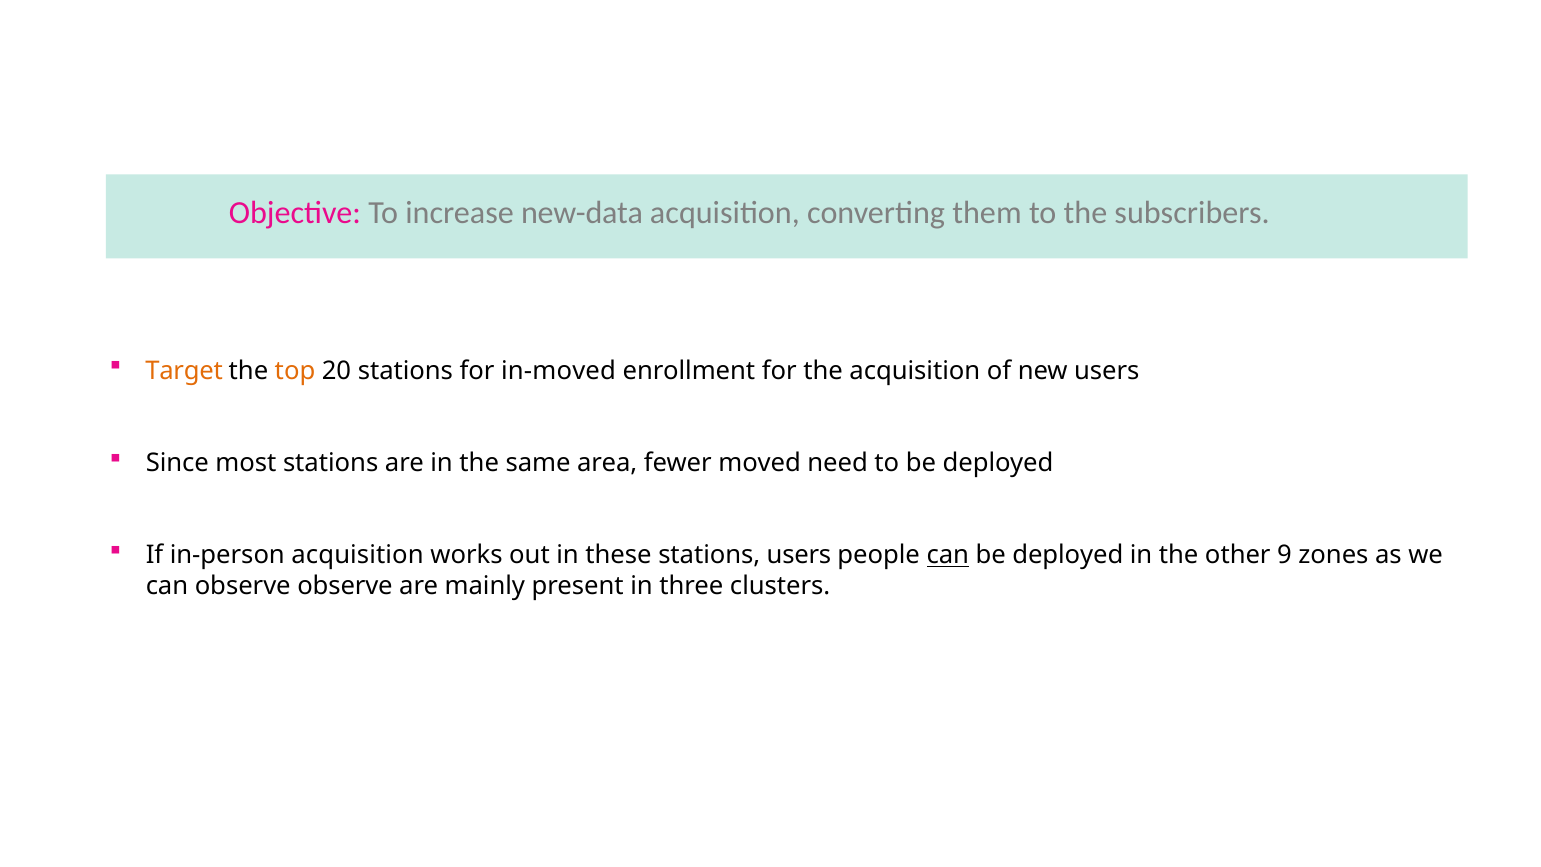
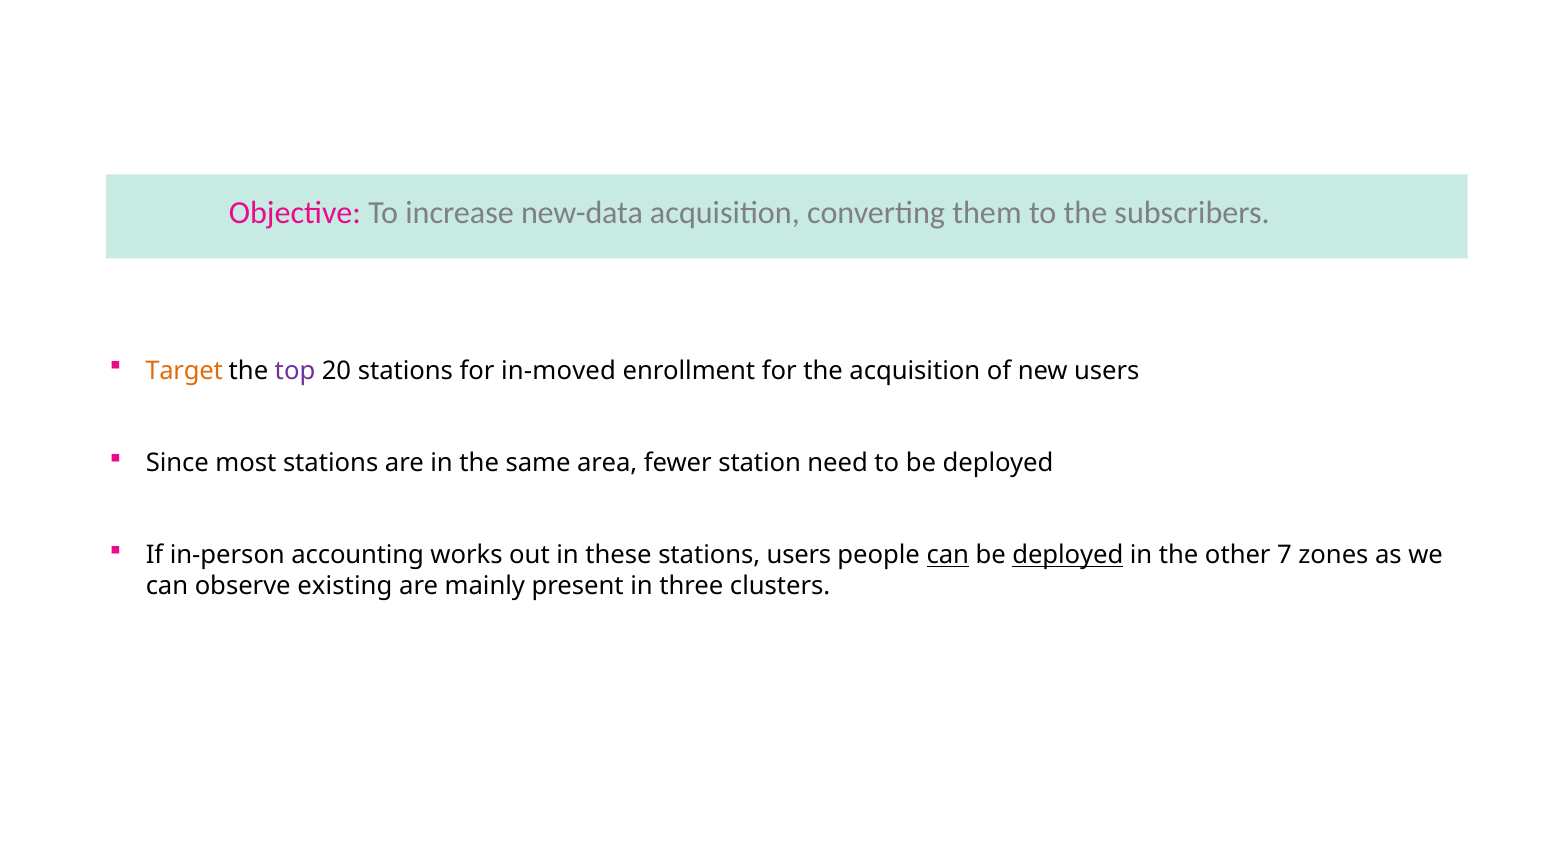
top colour: orange -> purple
moved: moved -> station
in-person acquisition: acquisition -> accounting
deployed at (1068, 555) underline: none -> present
9: 9 -> 7
observe observe: observe -> existing
